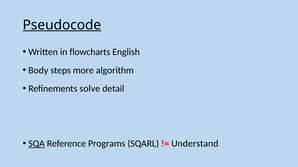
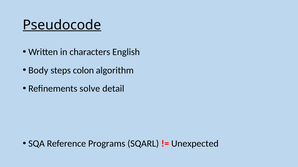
flowcharts: flowcharts -> characters
more: more -> colon
SQA underline: present -> none
Understand: Understand -> Unexpected
